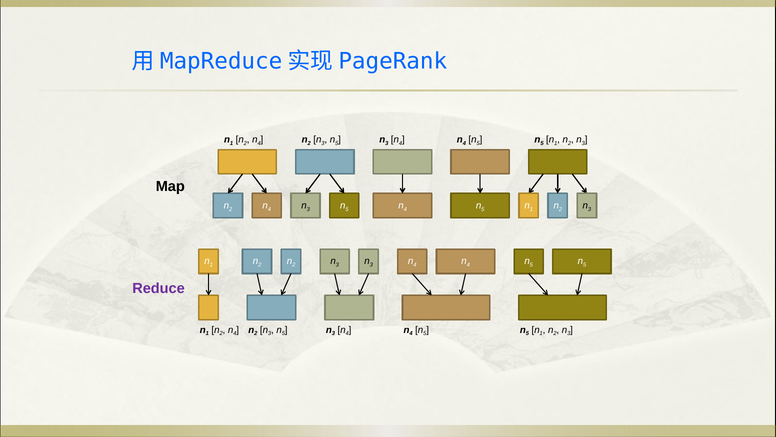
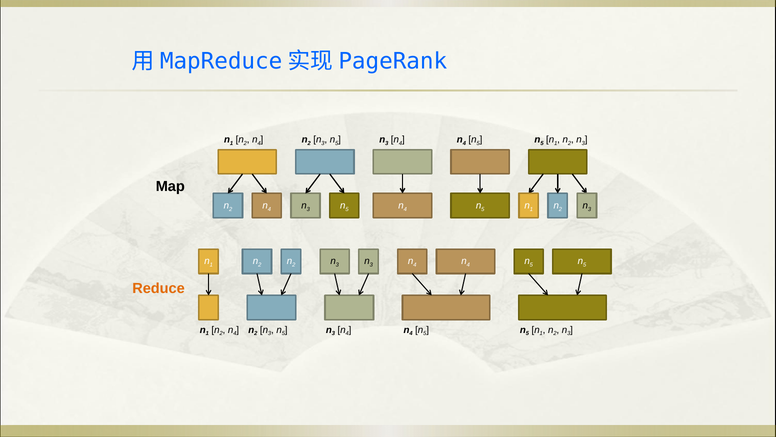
Reduce colour: purple -> orange
